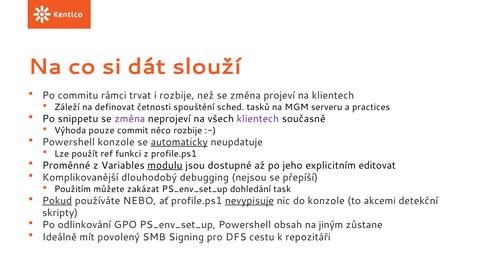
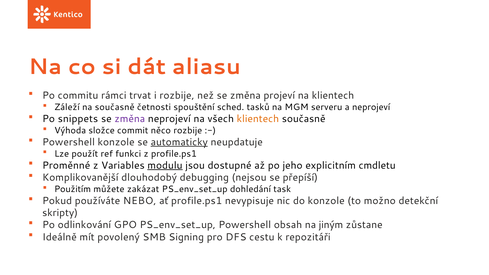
slouží: slouží -> aliasu
na definovat: definovat -> současně
a practices: practices -> neprojeví
snippetu: snippetu -> snippets
klientech at (258, 119) colour: purple -> orange
pouze: pouze -> složce
editovat: editovat -> cmdletu
Pokud underline: present -> none
nevypisuje underline: present -> none
akcemi: akcemi -> možno
